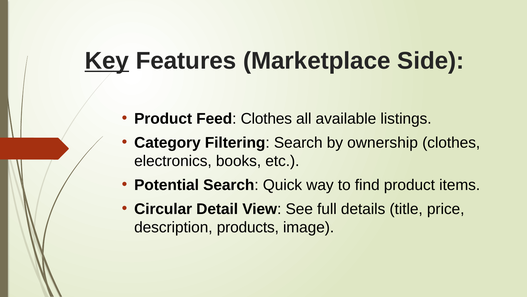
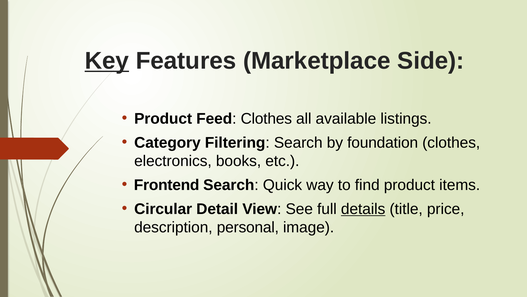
ownership: ownership -> foundation
Potential: Potential -> Frontend
details underline: none -> present
products: products -> personal
